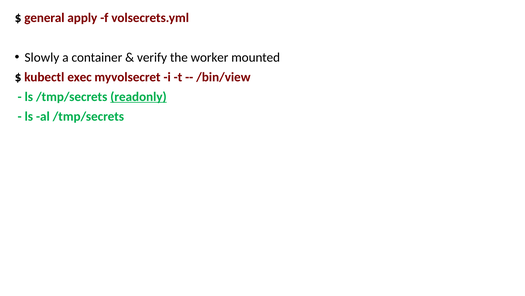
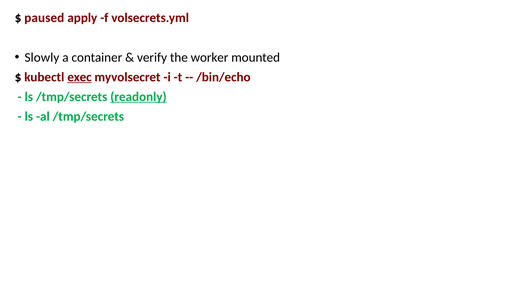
general: general -> paused
exec underline: none -> present
/bin/view: /bin/view -> /bin/echo
